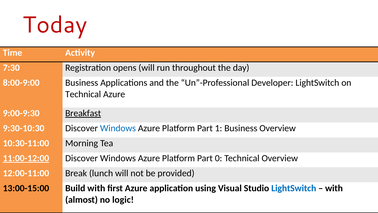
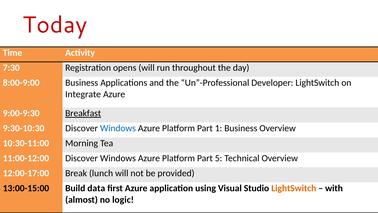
Technical at (83, 94): Technical -> Integrate
11:00-12:00 underline: present -> none
0: 0 -> 5
12:00-11:00: 12:00-11:00 -> 12:00-17:00
Build with: with -> data
LightSwitch at (294, 188) colour: blue -> orange
